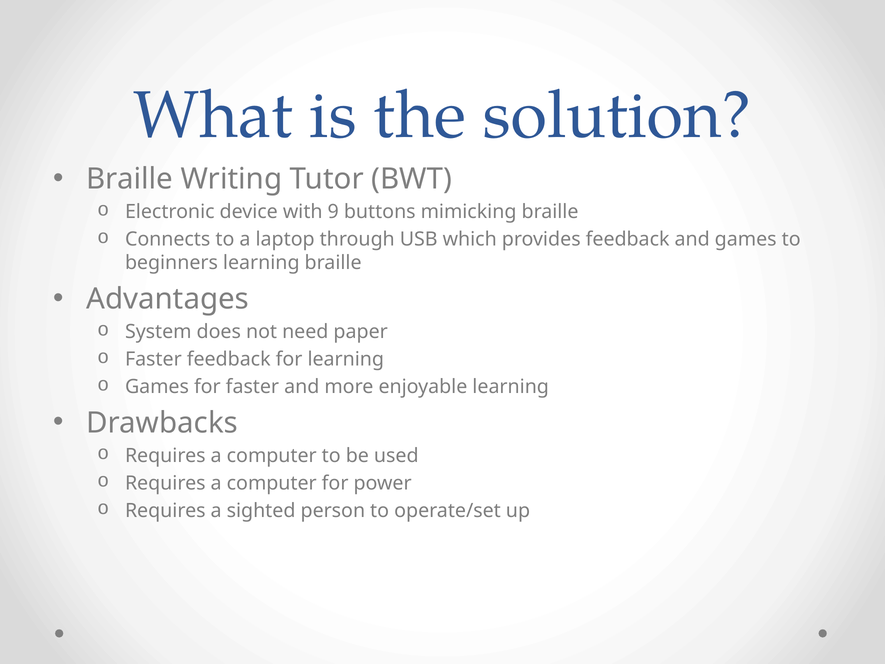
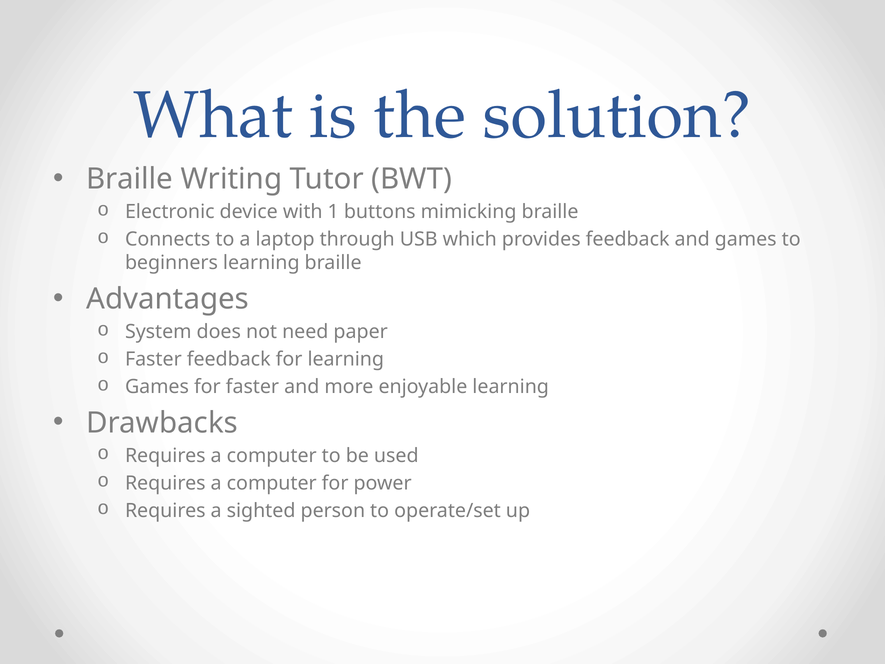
9: 9 -> 1
